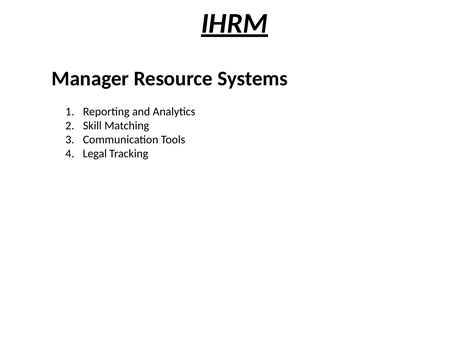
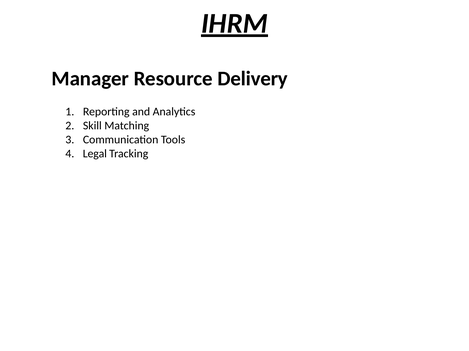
Systems: Systems -> Delivery
